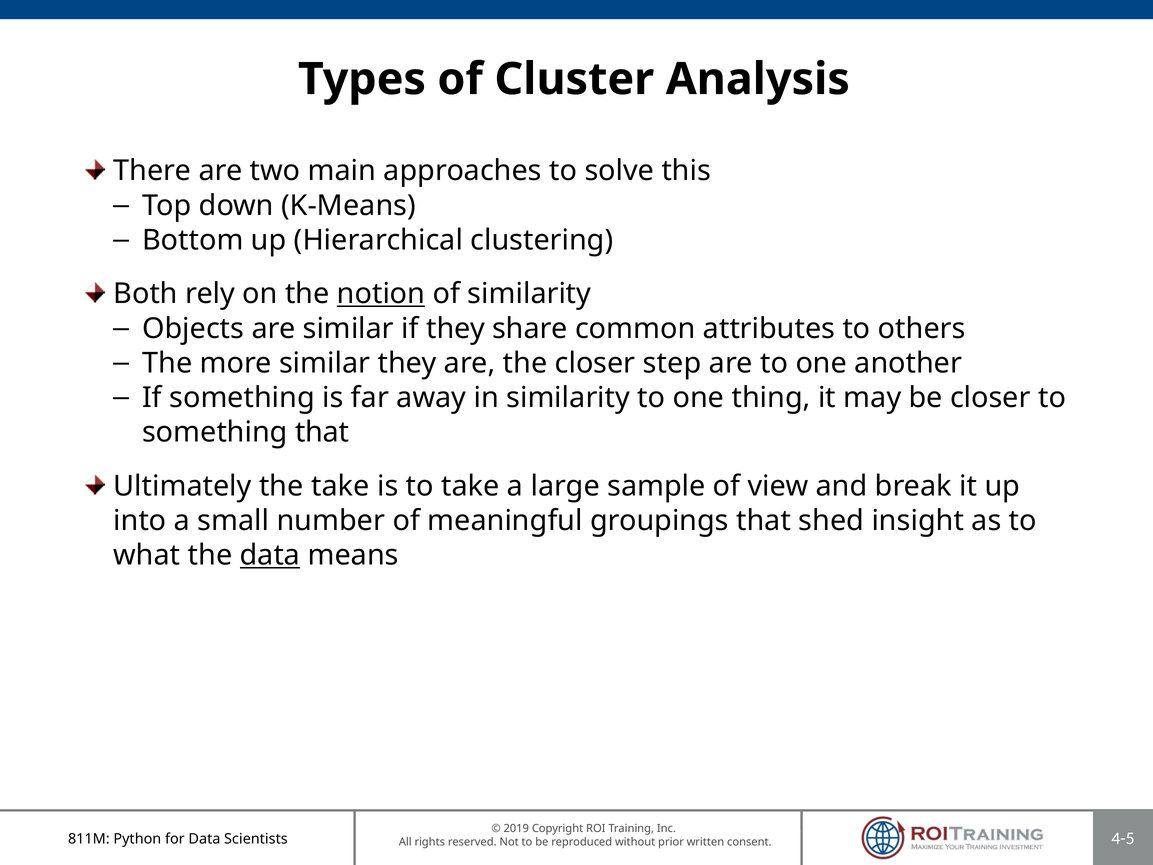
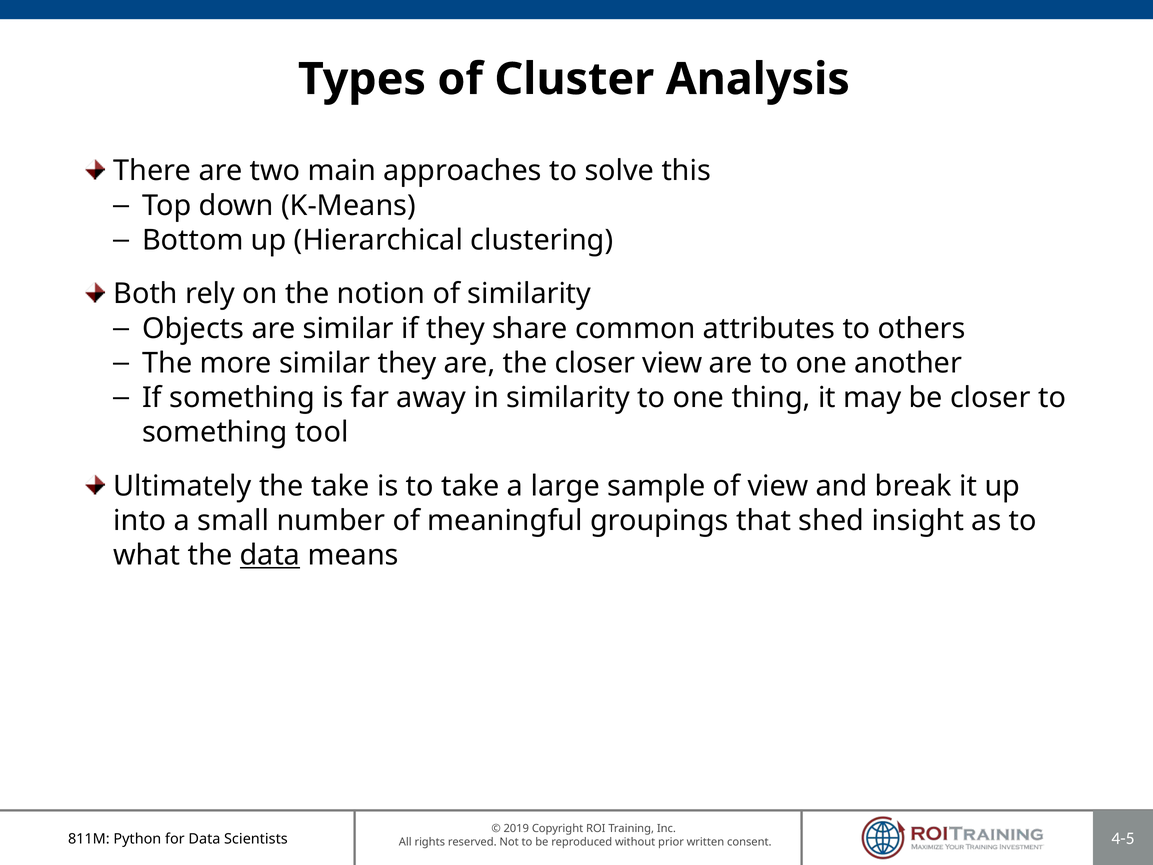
notion underline: present -> none
closer step: step -> view
something that: that -> tool
